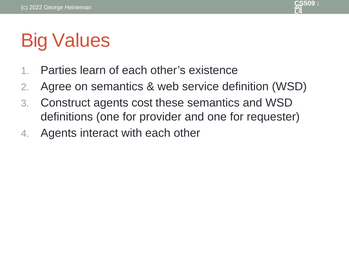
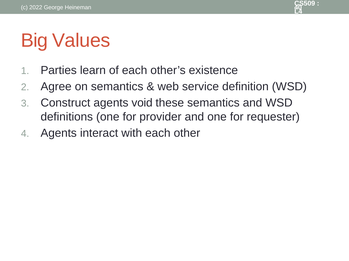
cost: cost -> void
